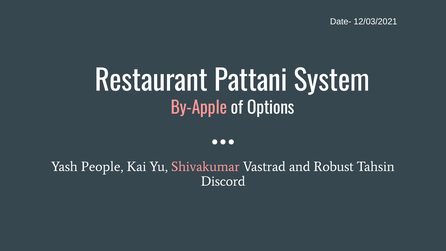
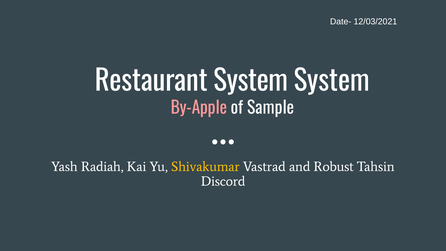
Restaurant Pattani: Pattani -> System
Options: Options -> Sample
People: People -> Radiah
Shivakumar colour: pink -> yellow
